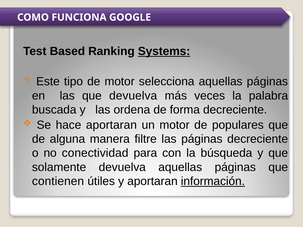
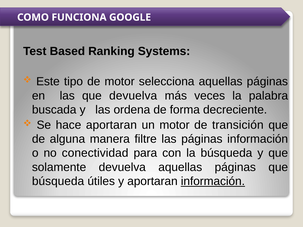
Systems underline: present -> none
populares: populares -> transición
páginas decreciente: decreciente -> información
contienen at (58, 181): contienen -> búsqueda
